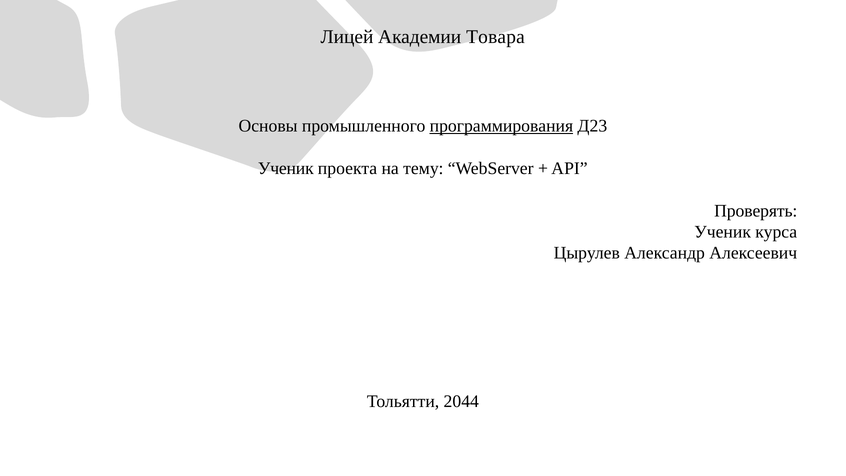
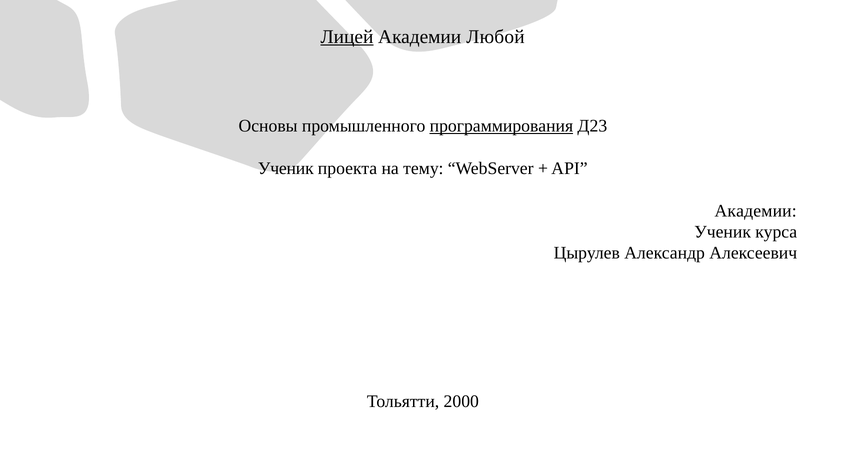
Лицей underline: none -> present
Товара: Товара -> Любой
Проверять at (756, 211): Проверять -> Академии
2044: 2044 -> 2000
